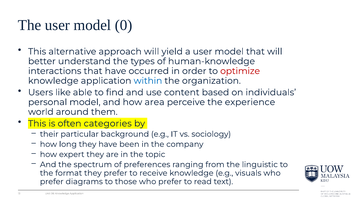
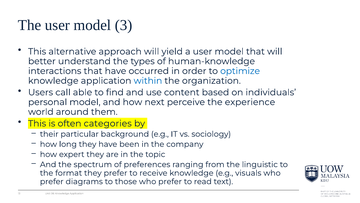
0: 0 -> 3
optimize colour: red -> blue
like: like -> call
area: area -> next
